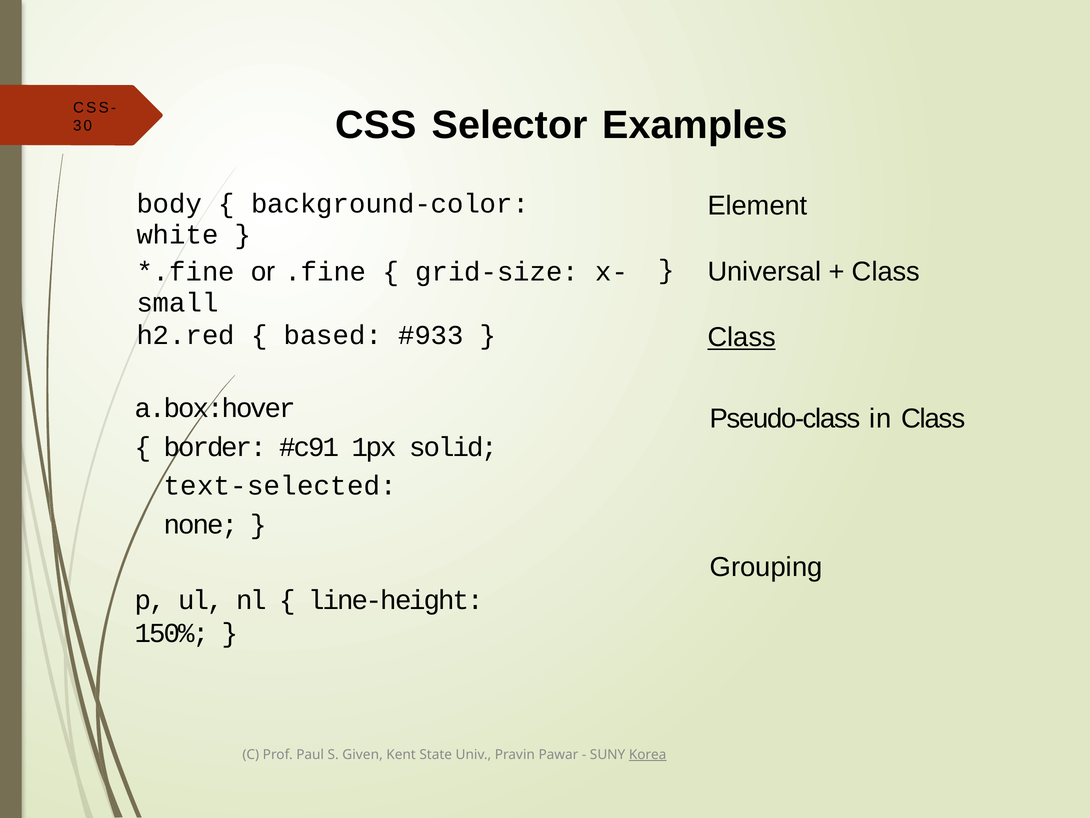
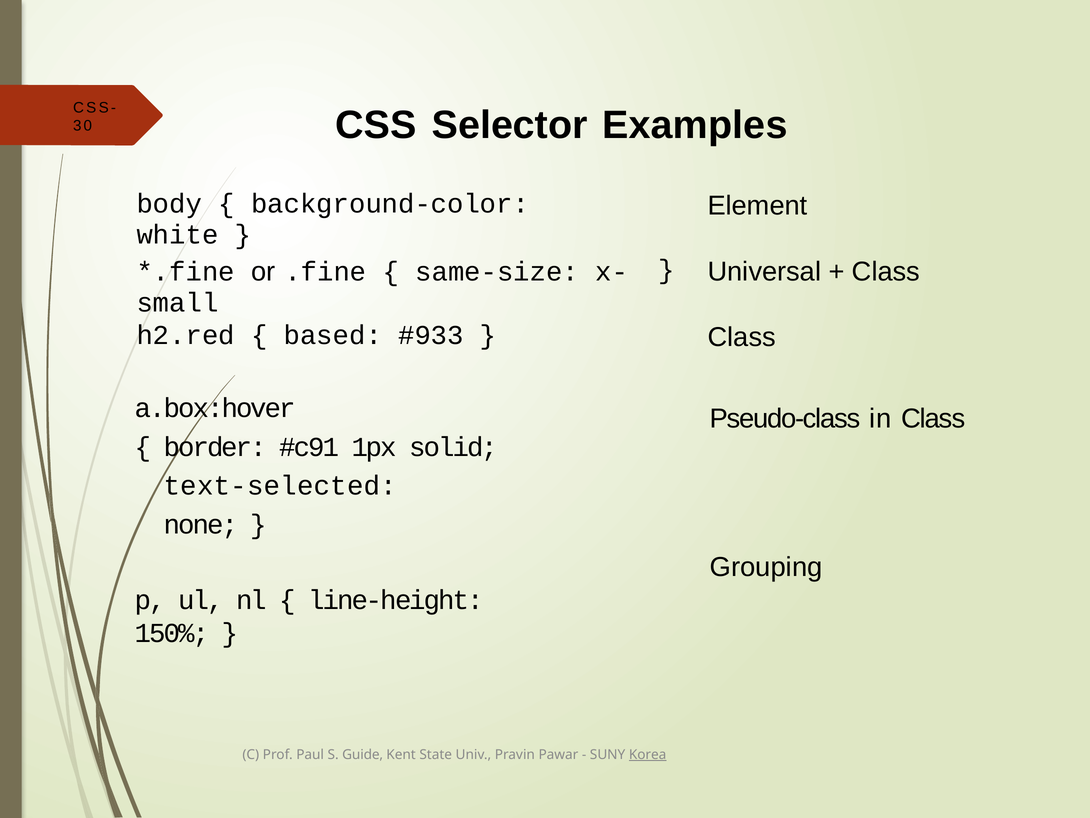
grid-size: grid-size -> same-size
Class at (742, 337) underline: present -> none
Given: Given -> Guide
